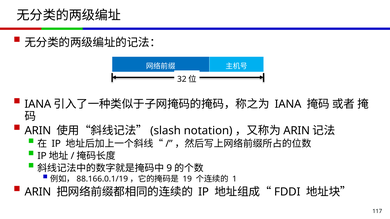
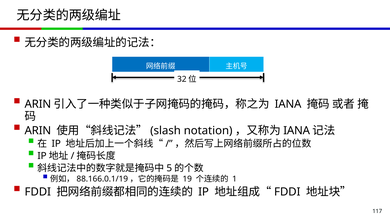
IANA at (38, 104): IANA -> ARIN
ARIN at (297, 131): ARIN -> IANA
9: 9 -> 5
ARIN at (38, 192): ARIN -> FDDI
